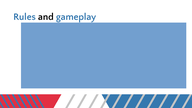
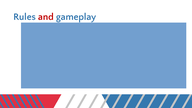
and colour: black -> red
